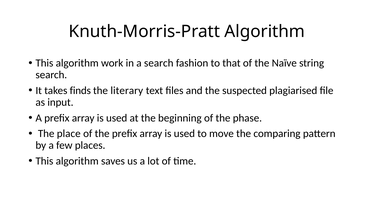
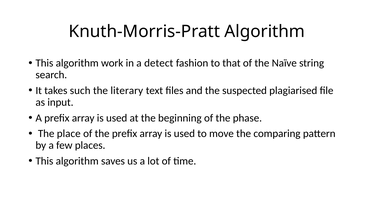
a search: search -> detect
finds: finds -> such
